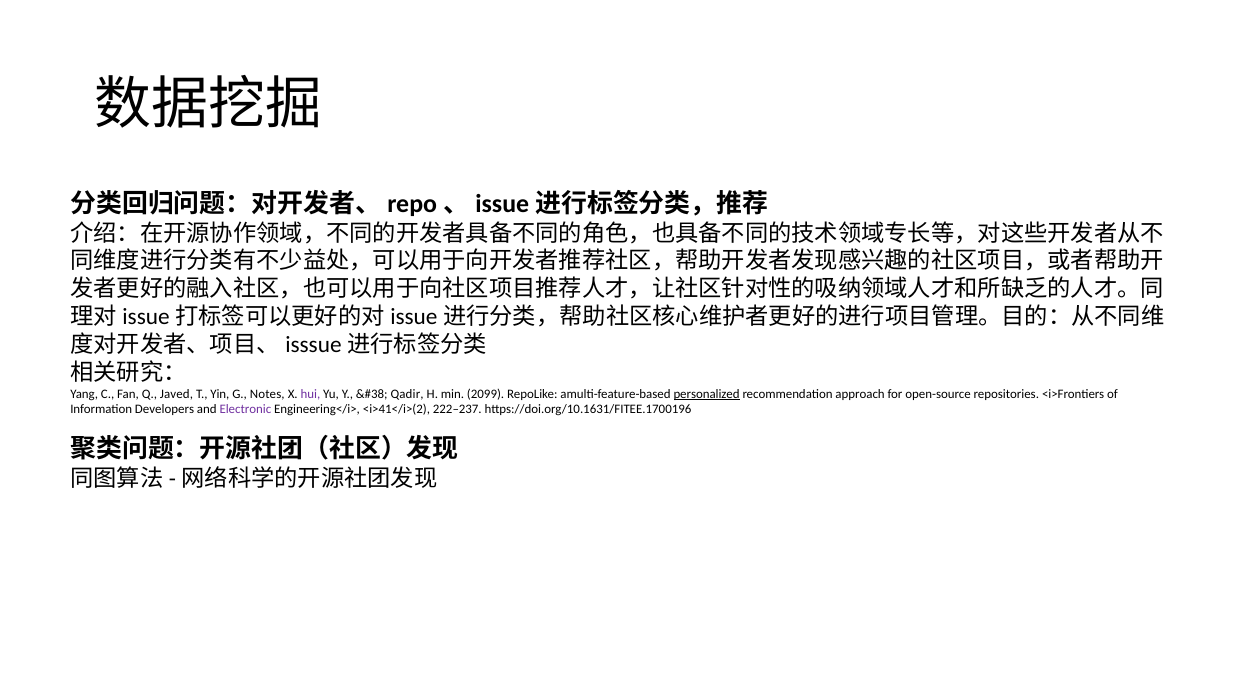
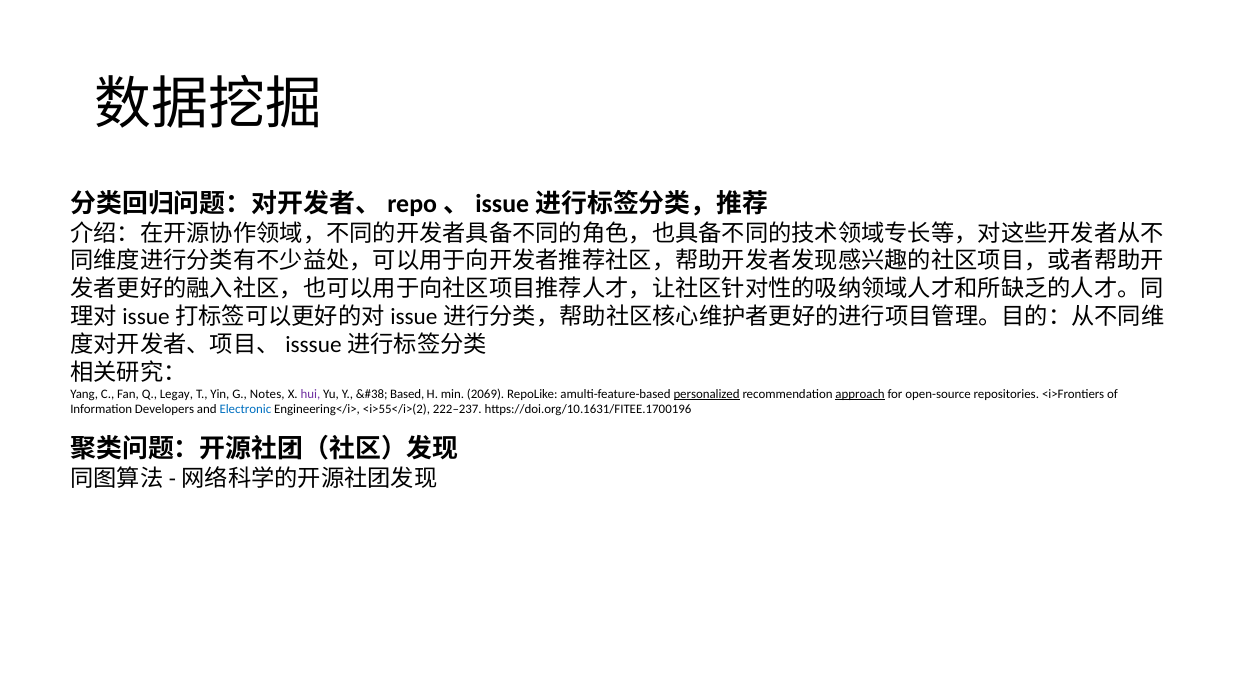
Javed: Javed -> Legay
Qadir: Qadir -> Based
2099: 2099 -> 2069
approach underline: none -> present
Electronic colour: purple -> blue
<i>41</i>(2: <i>41</i>(2 -> <i>55</i>(2
